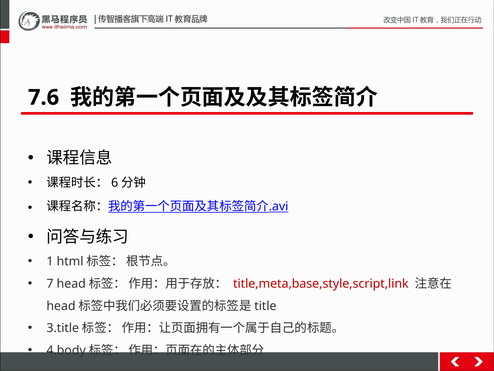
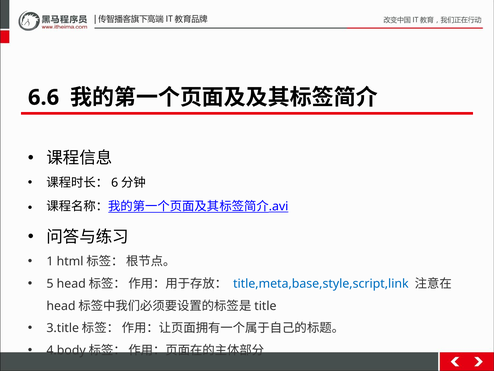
7.6: 7.6 -> 6.6
7: 7 -> 5
title,meta,base,style,script,link colour: red -> blue
